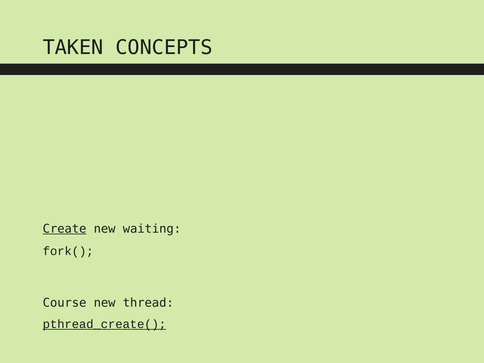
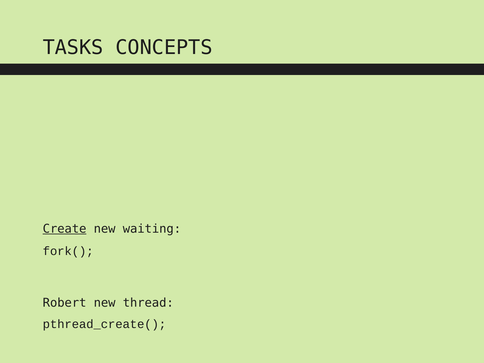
TAKEN: TAKEN -> TASKS
Course: Course -> Robert
pthread_create( underline: present -> none
